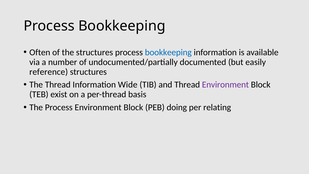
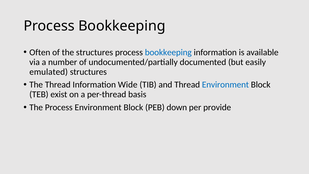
reference: reference -> emulated
Environment at (225, 85) colour: purple -> blue
doing: doing -> down
relating: relating -> provide
